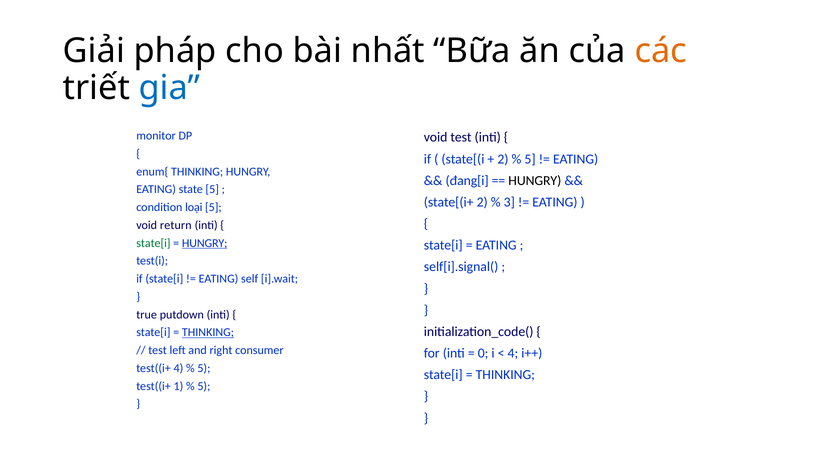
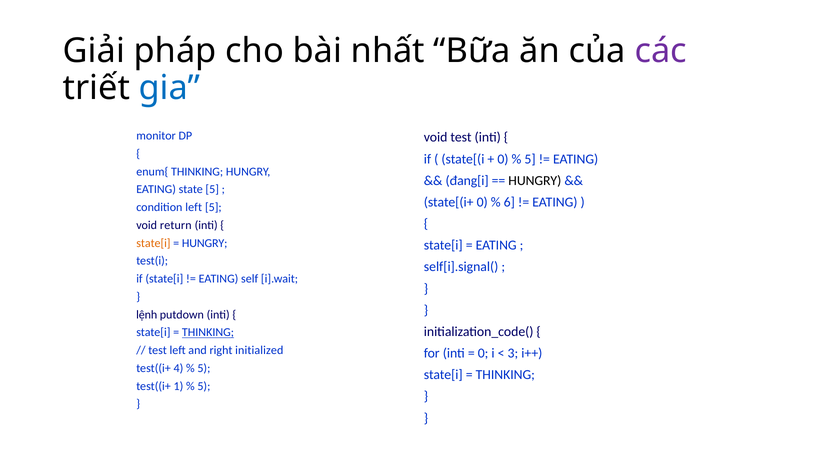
các colour: orange -> purple
2 at (503, 159): 2 -> 0
state[(i+ 2: 2 -> 0
3: 3 -> 6
condition loại: loại -> left
state[i at (153, 243) colour: green -> orange
HUNGRY at (205, 243) underline: present -> none
true: true -> lệnh
consumer: consumer -> initialized
4 at (513, 353): 4 -> 3
